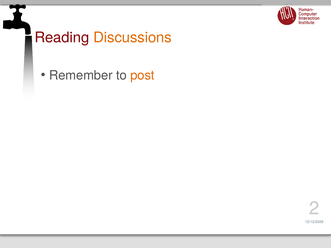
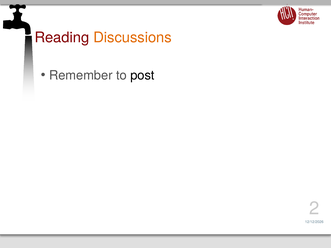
post colour: orange -> black
